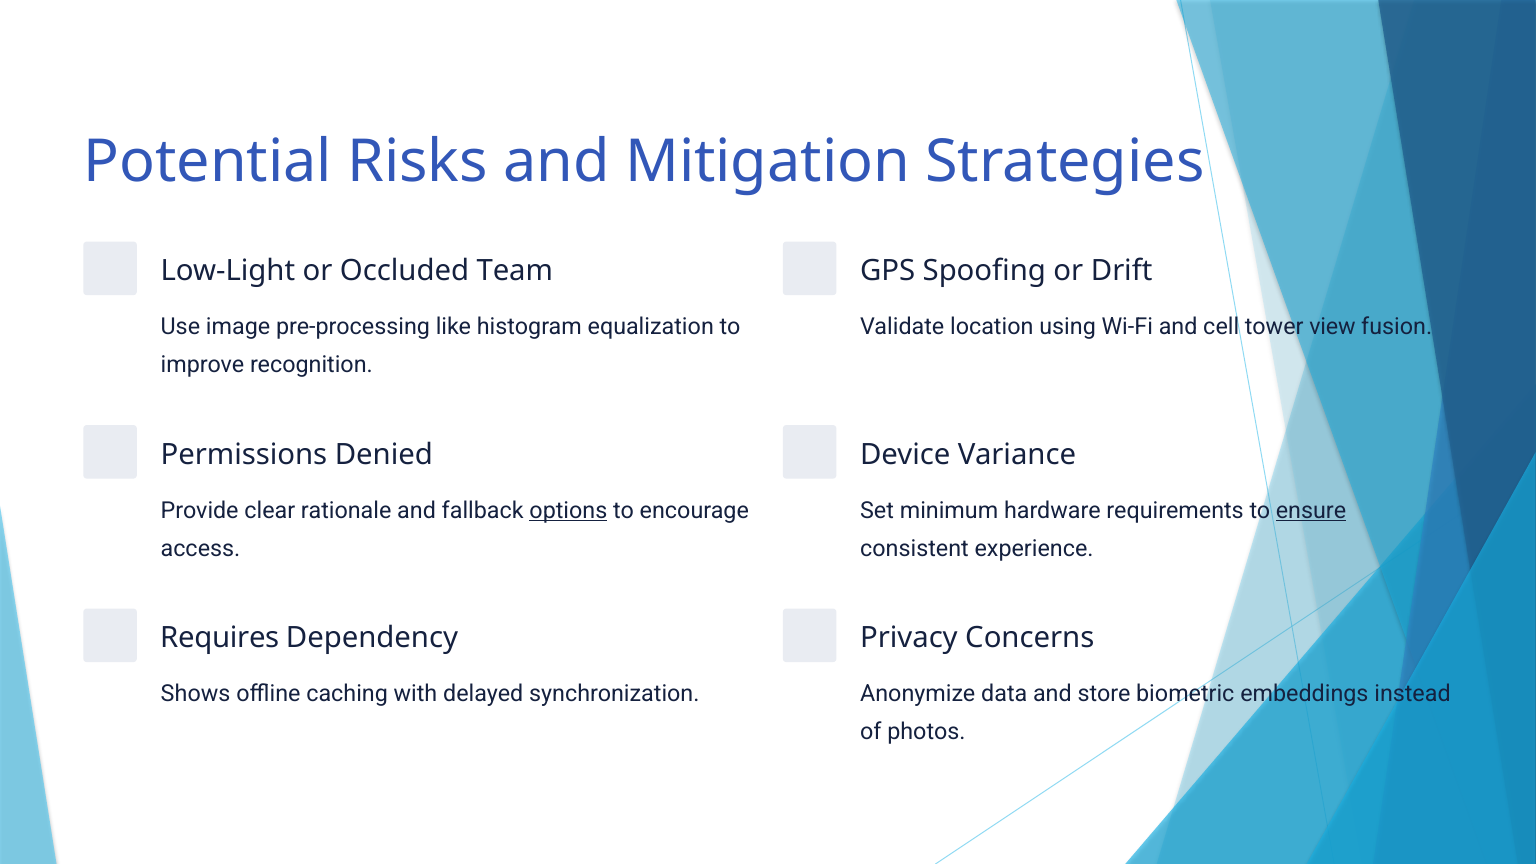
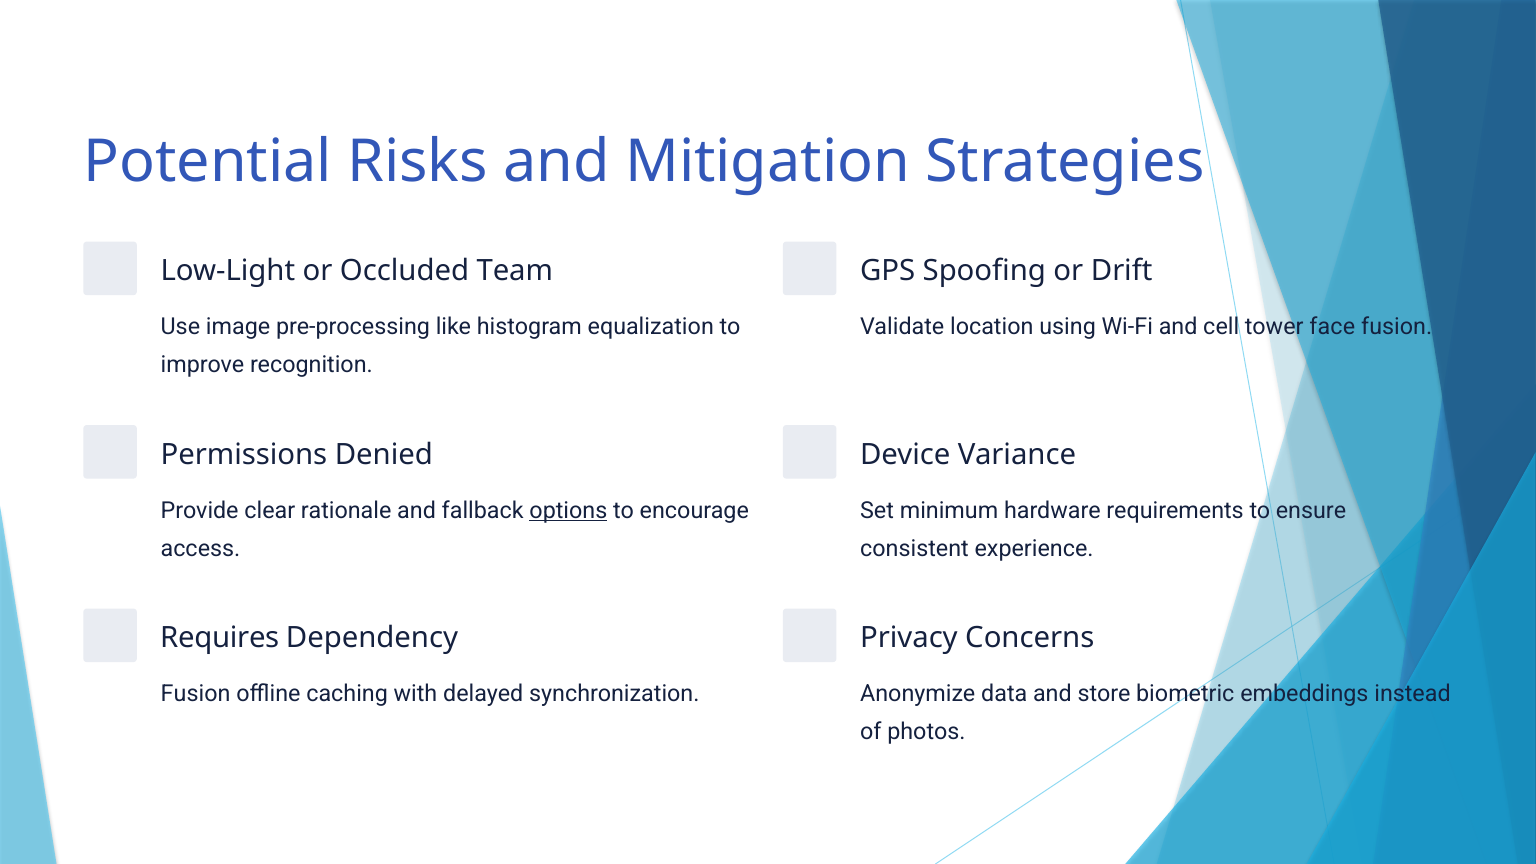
view: view -> face
ensure underline: present -> none
Shows at (196, 694): Shows -> Fusion
